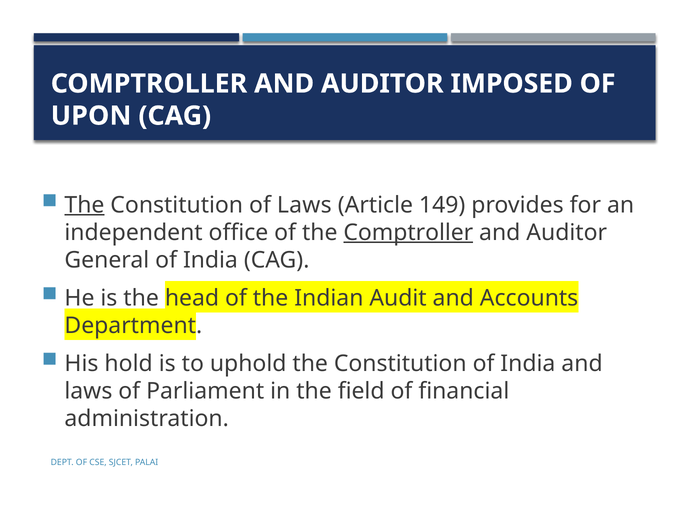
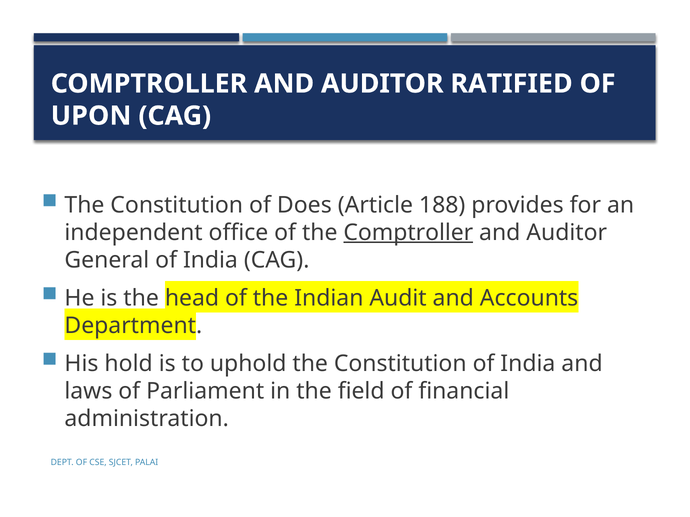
IMPOSED: IMPOSED -> RATIFIED
The at (84, 205) underline: present -> none
of Laws: Laws -> Does
149: 149 -> 188
